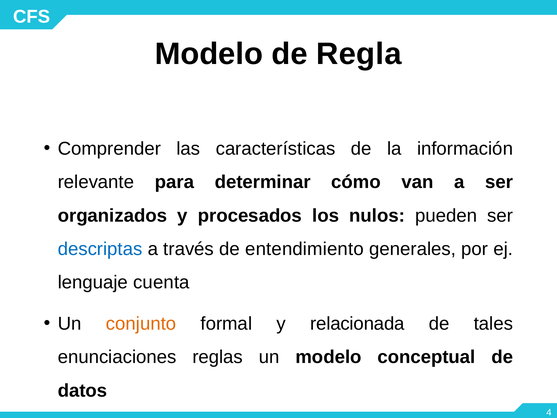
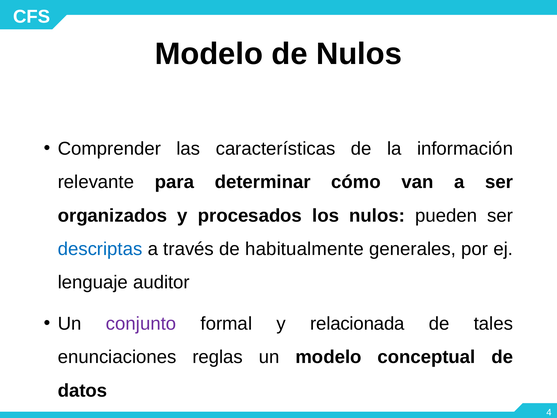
de Regla: Regla -> Nulos
entendimiento: entendimiento -> habitualmente
cuenta: cuenta -> auditor
conjunto colour: orange -> purple
